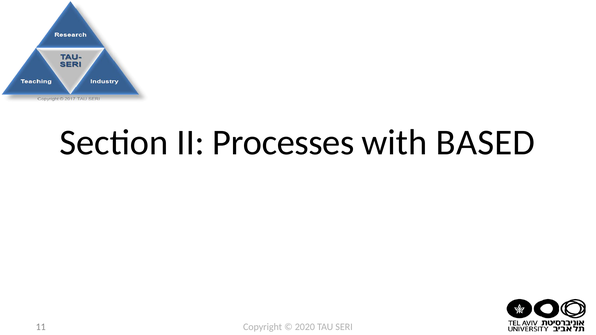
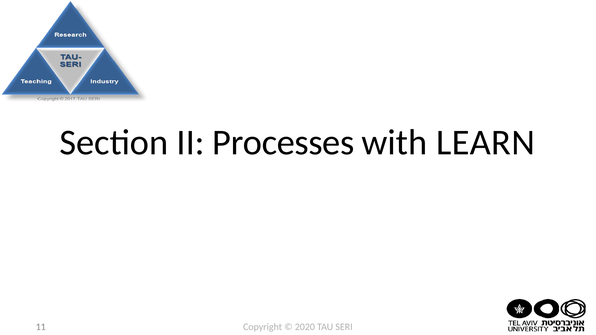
BASED: BASED -> LEARN
